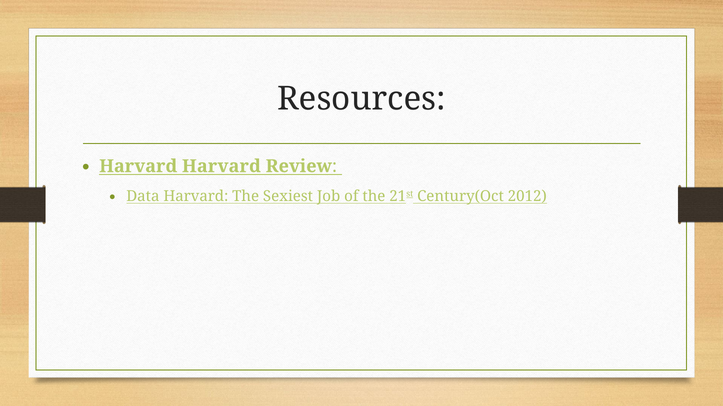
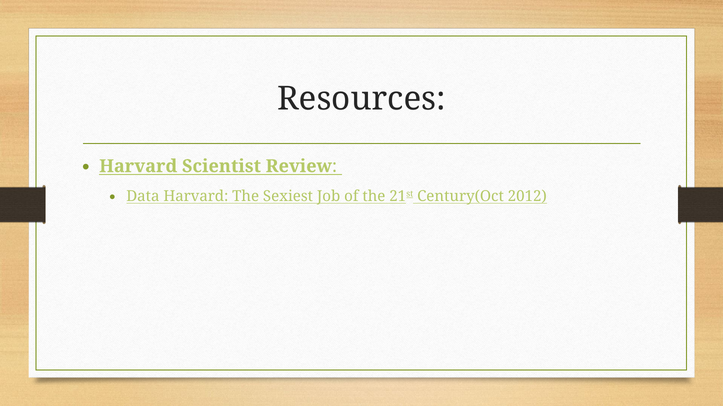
Harvard Harvard: Harvard -> Scientist
